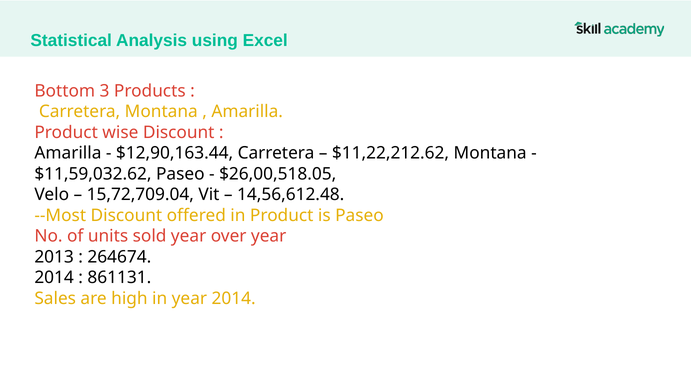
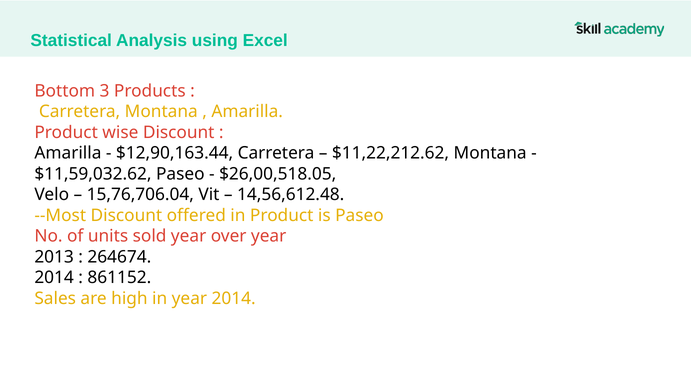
15,72,709.04: 15,72,709.04 -> 15,76,706.04
861131: 861131 -> 861152
